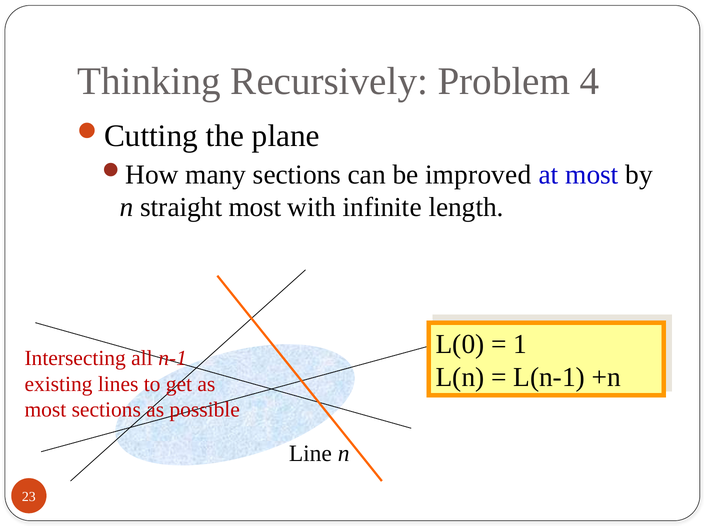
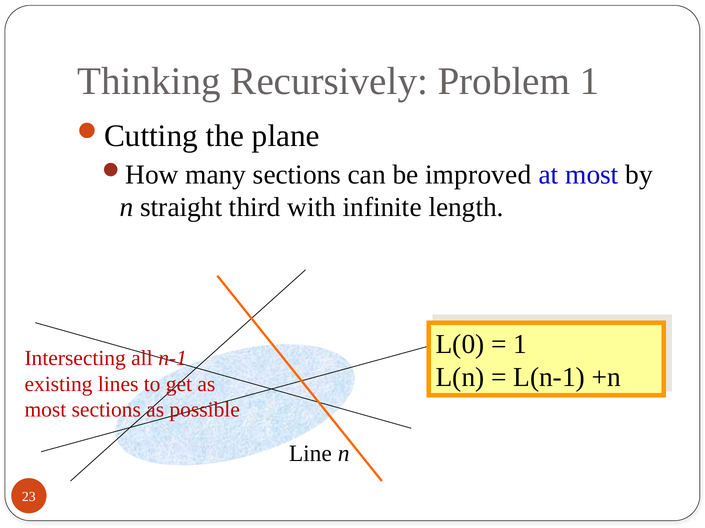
Problem 4: 4 -> 1
straight most: most -> third
